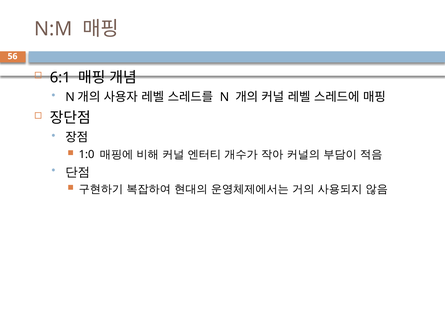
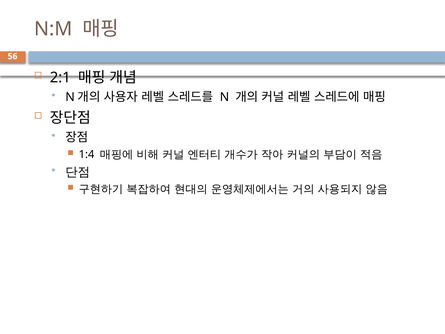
6:1: 6:1 -> 2:1
1:0: 1:0 -> 1:4
